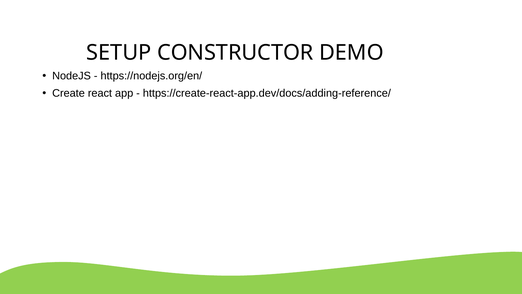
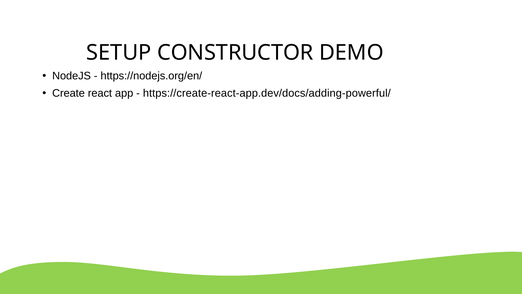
https://create-react-app.dev/docs/adding-reference/: https://create-react-app.dev/docs/adding-reference/ -> https://create-react-app.dev/docs/adding-powerful/
